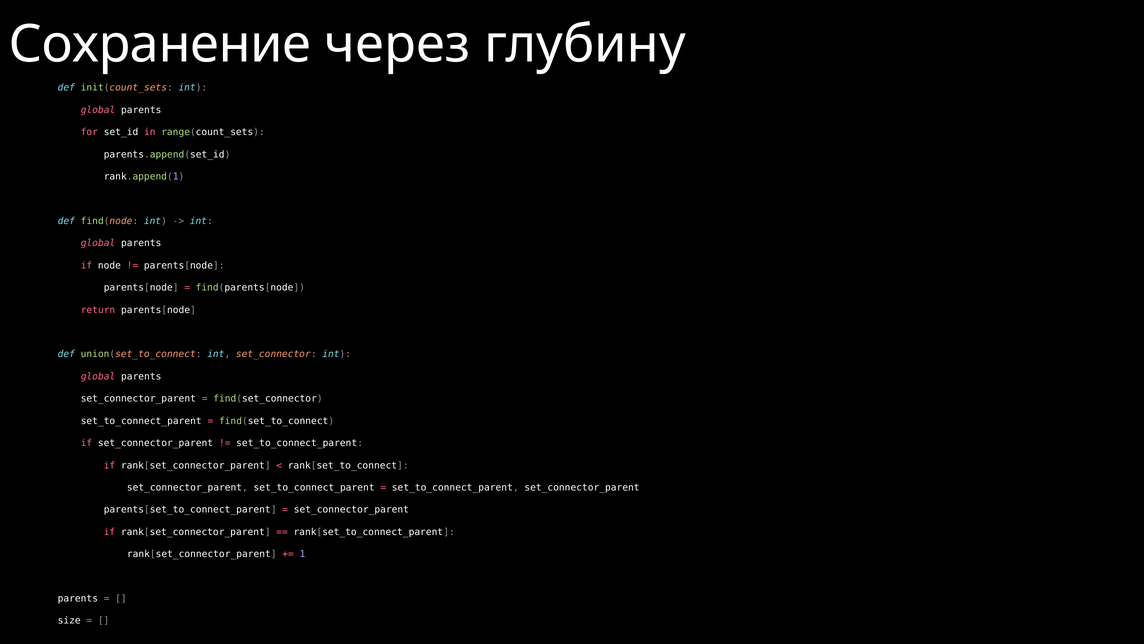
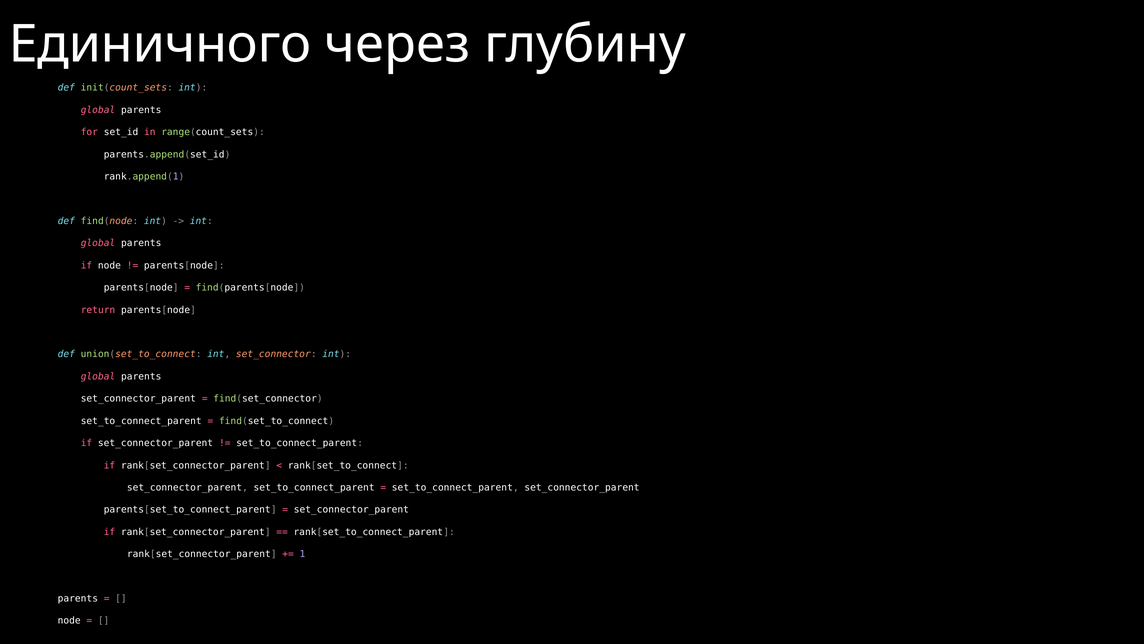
Сохранение: Сохранение -> Единичного
size at (69, 620): size -> node
